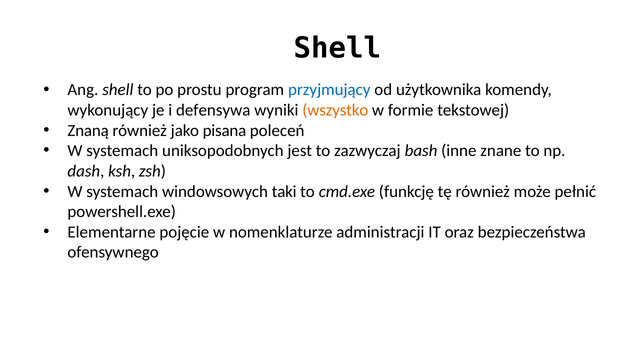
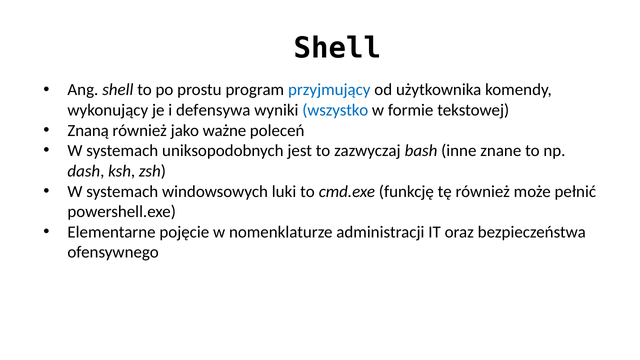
wszystko colour: orange -> blue
pisana: pisana -> ważne
taki: taki -> luki
